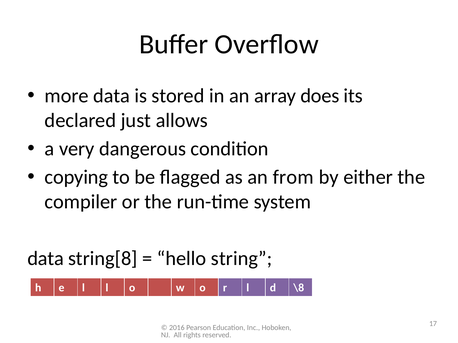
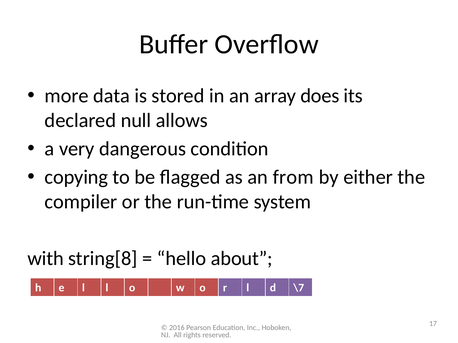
just: just -> null
data at (46, 259): data -> with
string: string -> about
\8: \8 -> \7
